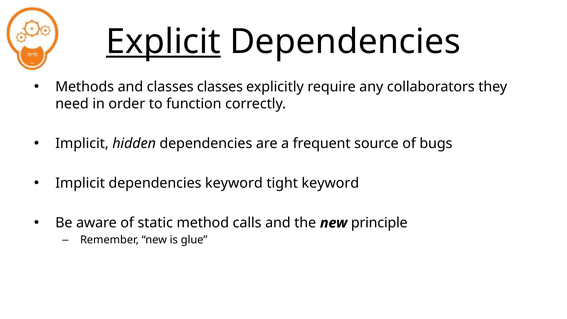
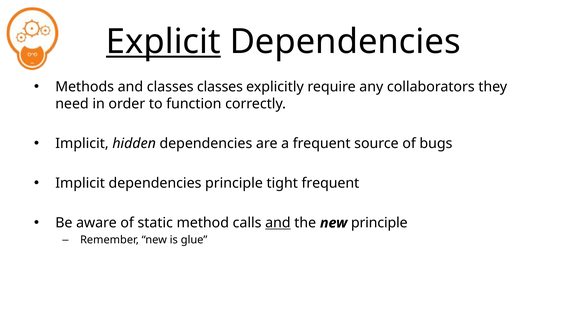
dependencies keyword: keyword -> principle
tight keyword: keyword -> frequent
and at (278, 223) underline: none -> present
